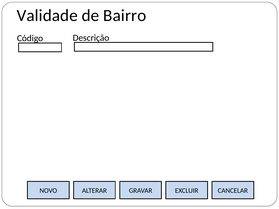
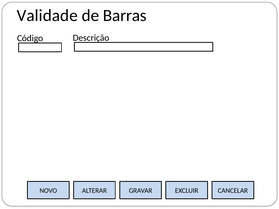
Bairro: Bairro -> Barras
